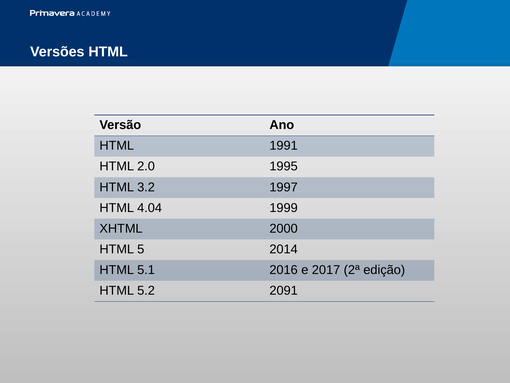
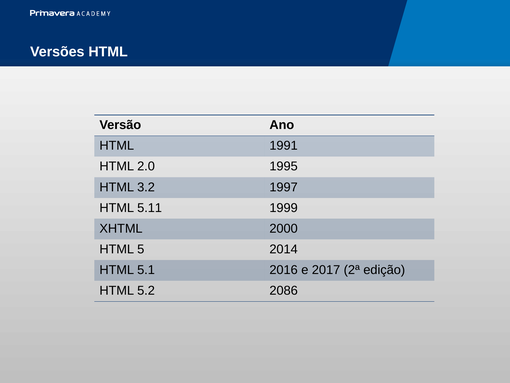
4.04: 4.04 -> 5.11
2091: 2091 -> 2086
